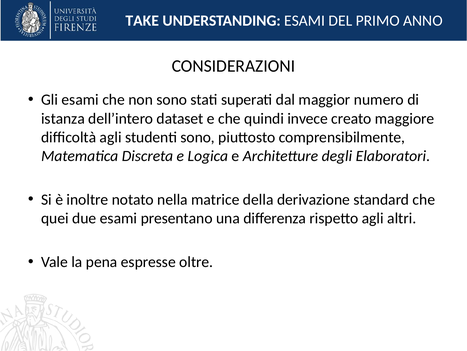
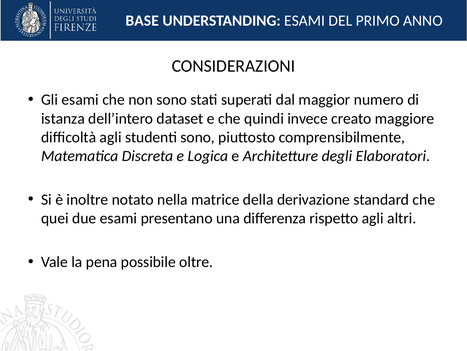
TAKE: TAKE -> BASE
espresse: espresse -> possibile
